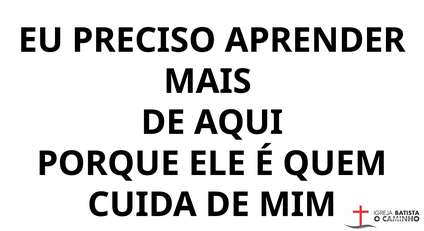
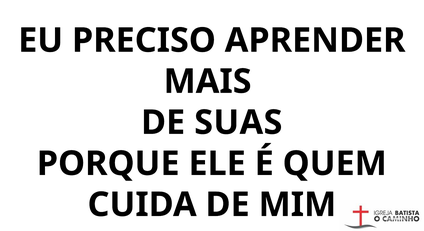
AQUI: AQUI -> SUAS
